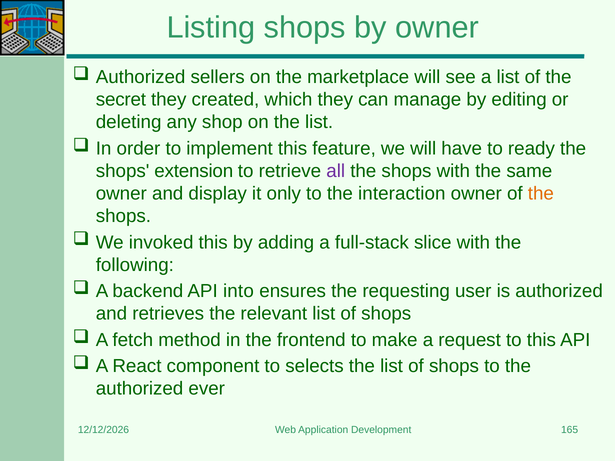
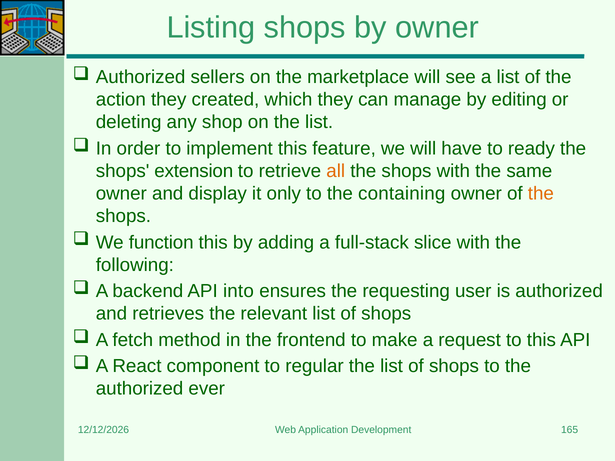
secret: secret -> action
all colour: purple -> orange
interaction: interaction -> containing
invoked: invoked -> function
selects: selects -> regular
